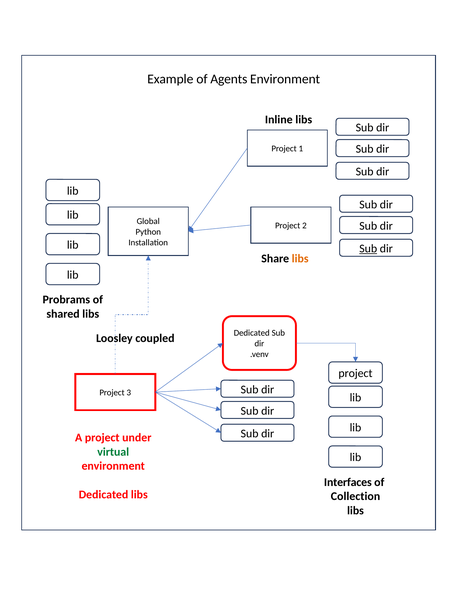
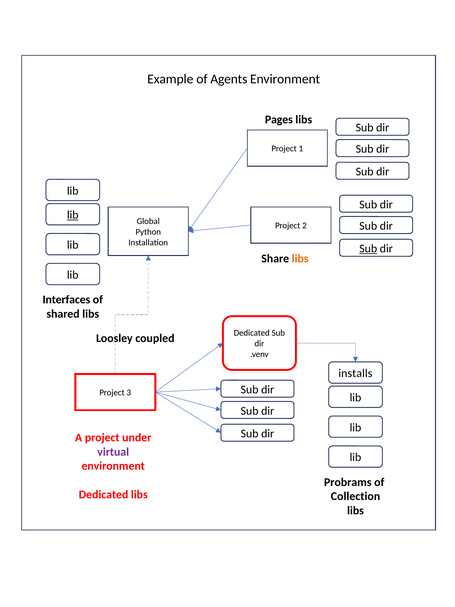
Inline: Inline -> Pages
lib at (73, 215) underline: none -> present
Probrams: Probrams -> Interfaces
project at (355, 373): project -> installs
virtual colour: green -> purple
Interfaces: Interfaces -> Probrams
